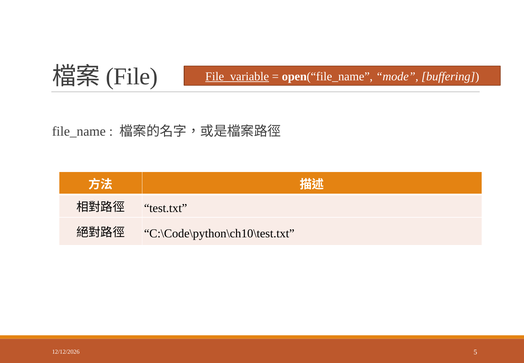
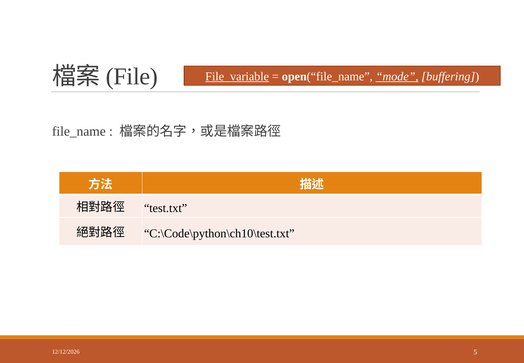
mode underline: none -> present
